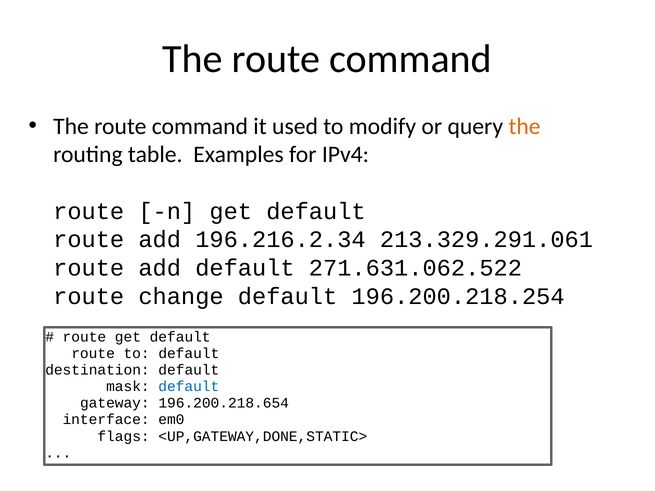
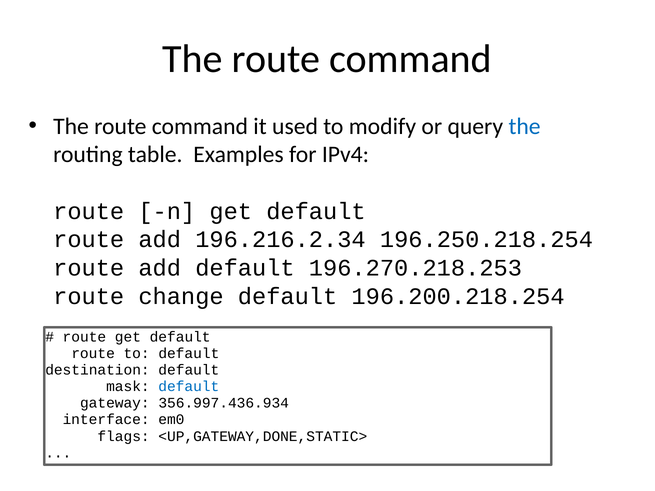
the at (525, 126) colour: orange -> blue
213.329.291.061: 213.329.291.061 -> 196.250.218.254
271.631.062.522: 271.631.062.522 -> 196.270.218.253
196.200.218.654: 196.200.218.654 -> 356.997.436.934
